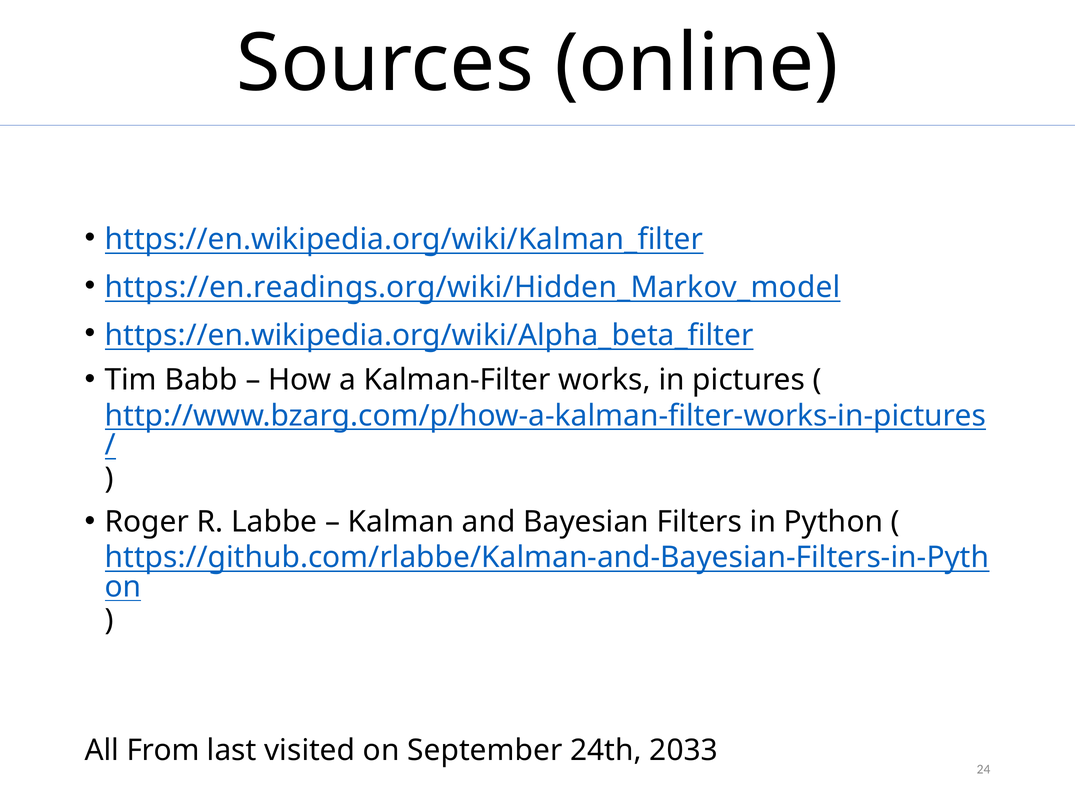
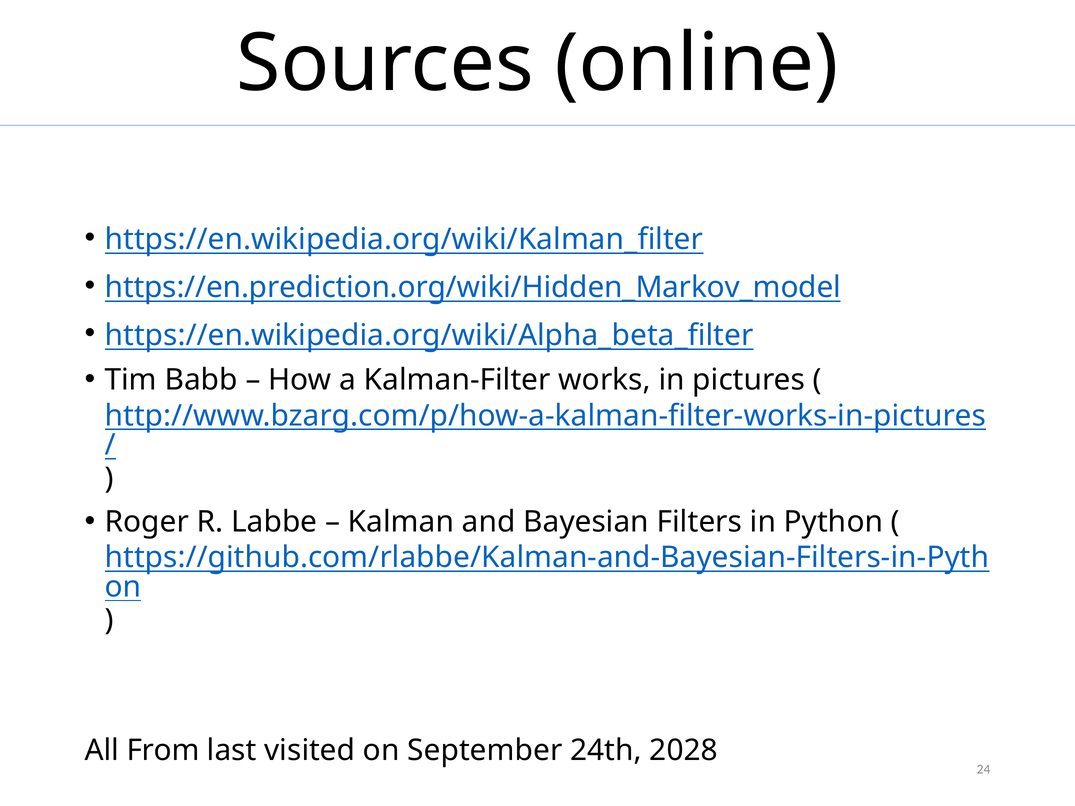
https://en.readings.org/wiki/Hidden_Markov_model: https://en.readings.org/wiki/Hidden_Markov_model -> https://en.prediction.org/wiki/Hidden_Markov_model
2033: 2033 -> 2028
